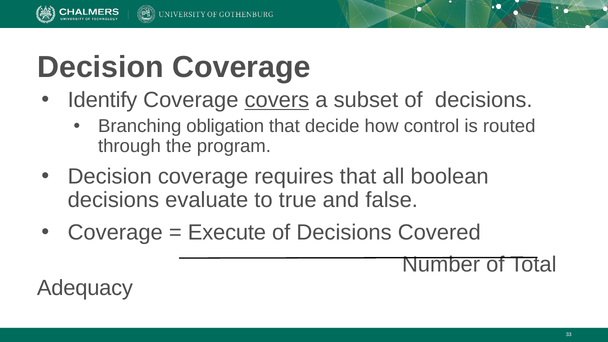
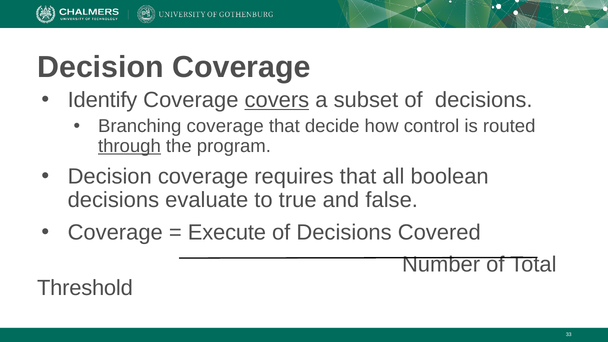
Branching obligation: obligation -> coverage
through underline: none -> present
Adequacy: Adequacy -> Threshold
